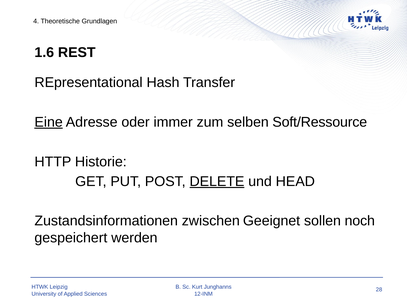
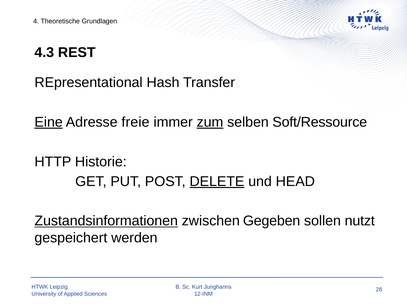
1.6: 1.6 -> 4.3
oder: oder -> freie
zum underline: none -> present
Zustandsinformationen underline: none -> present
Geeignet: Geeignet -> Gegeben
noch: noch -> nutzt
